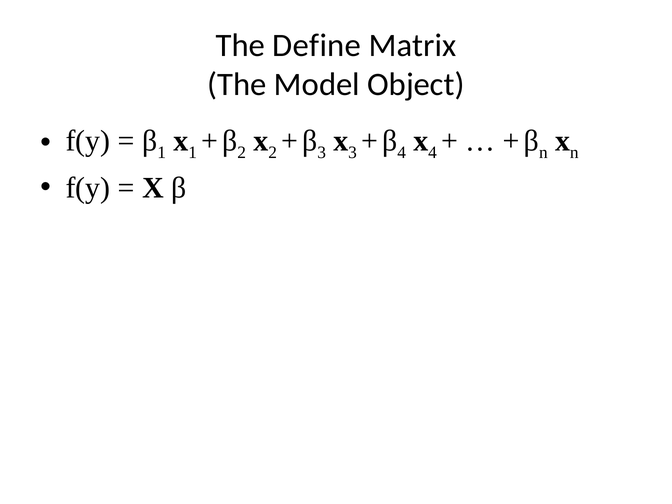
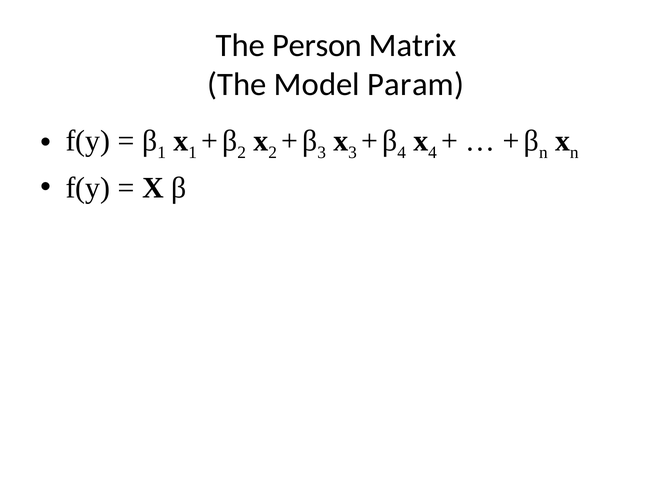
Define: Define -> Person
Object: Object -> Param
